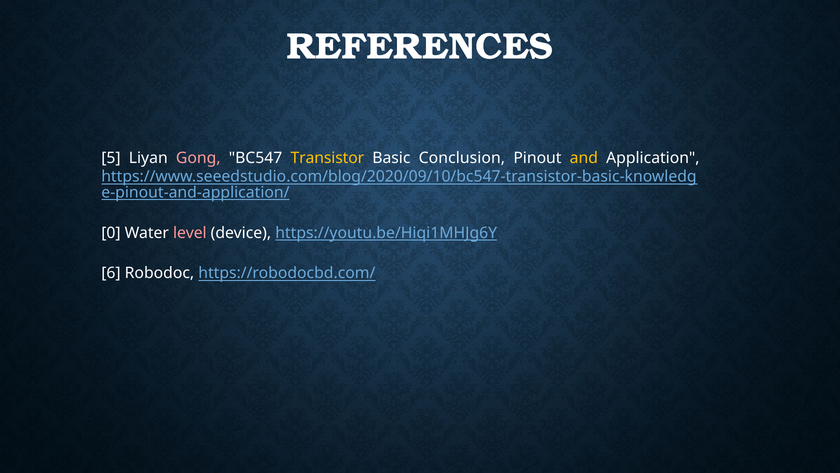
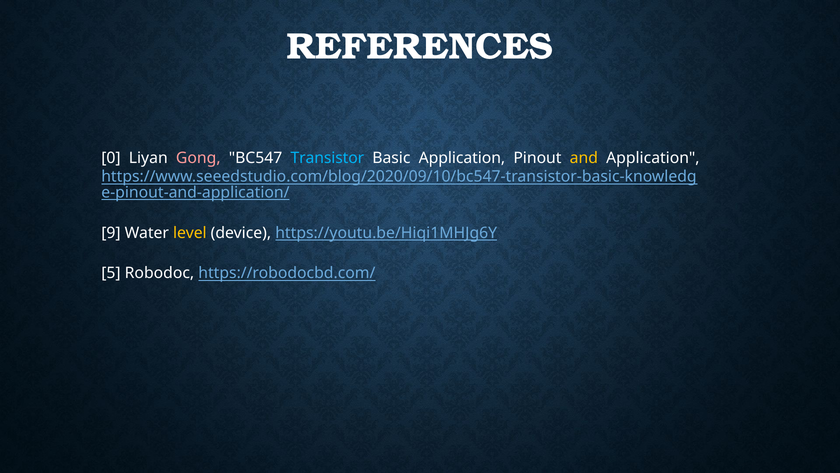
5: 5 -> 0
Transistor colour: yellow -> light blue
Basic Conclusion: Conclusion -> Application
0: 0 -> 9
level colour: pink -> yellow
6: 6 -> 5
